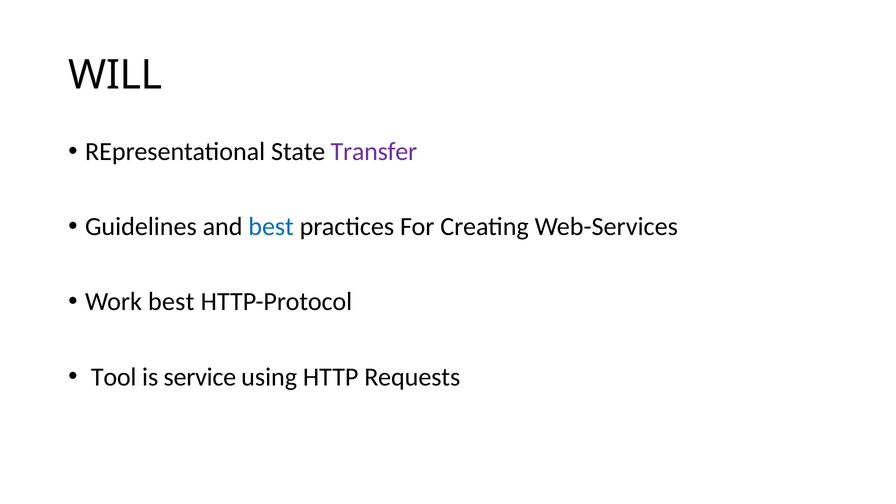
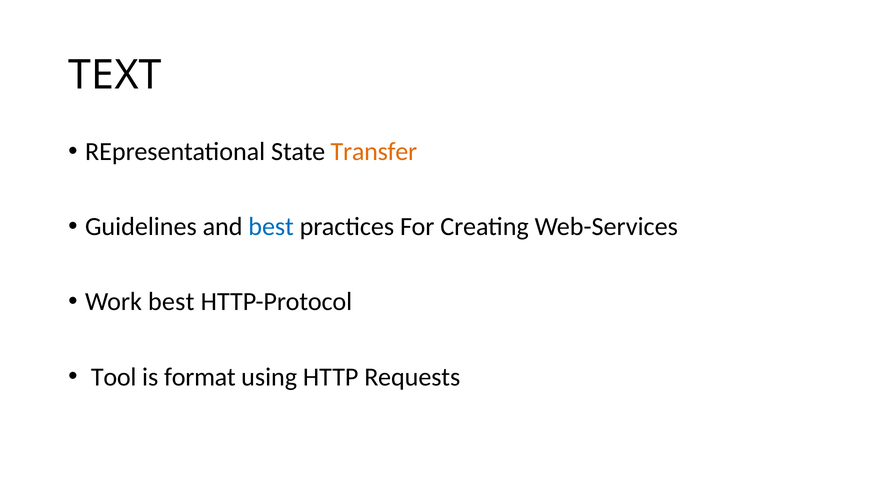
WILL: WILL -> TEXT
Transfer colour: purple -> orange
service: service -> format
